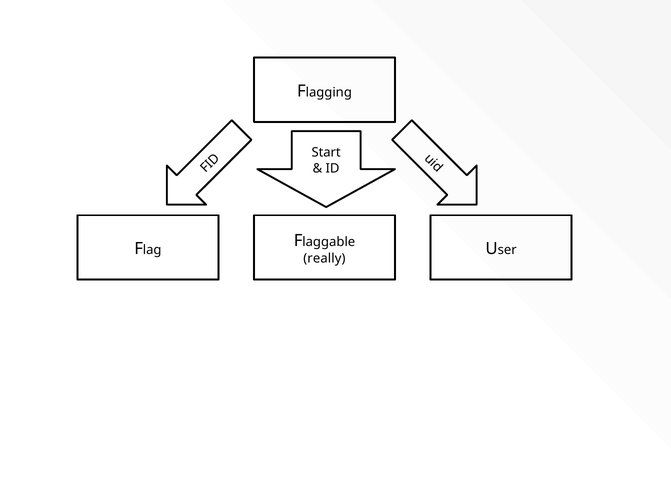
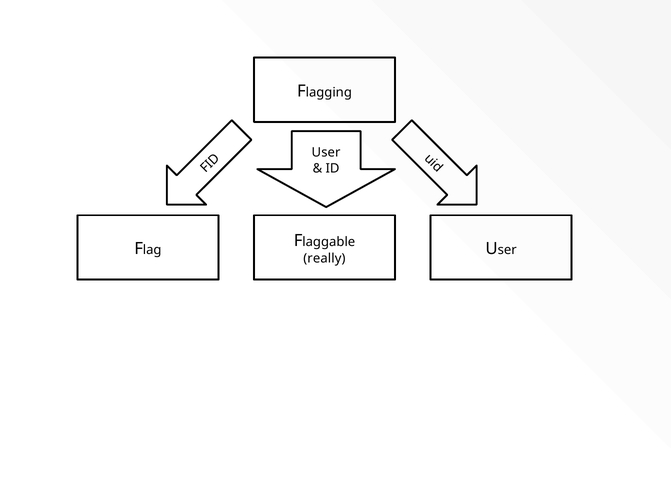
Start: Start -> User
